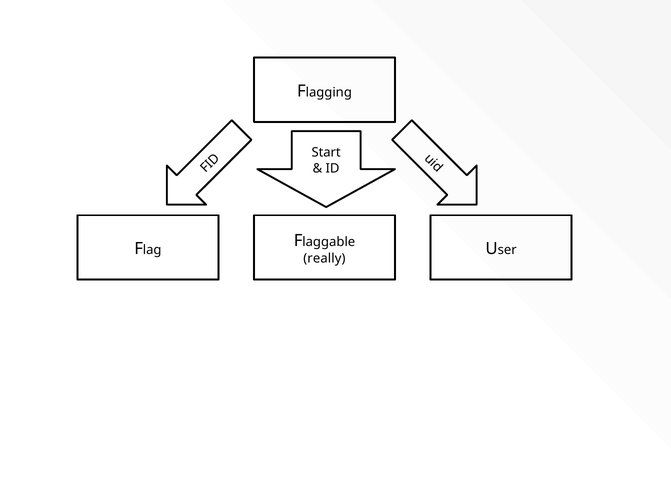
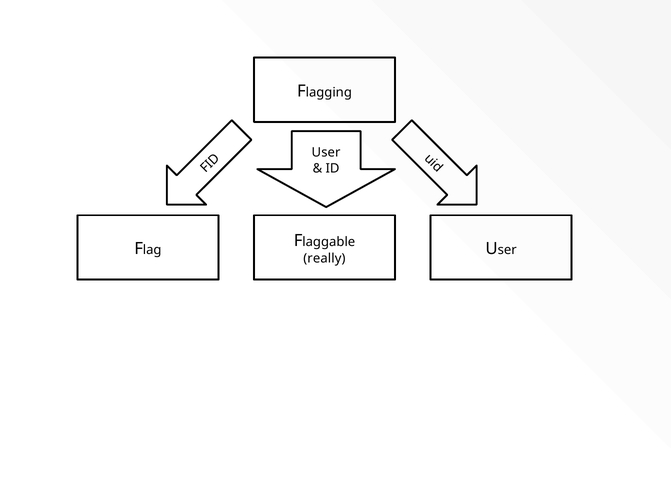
Start: Start -> User
